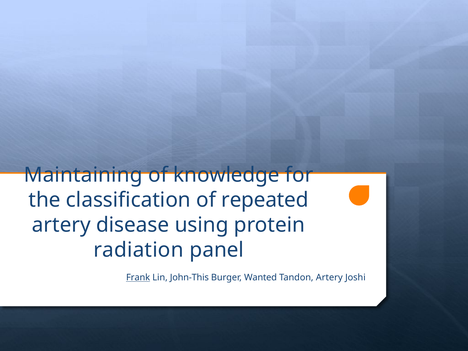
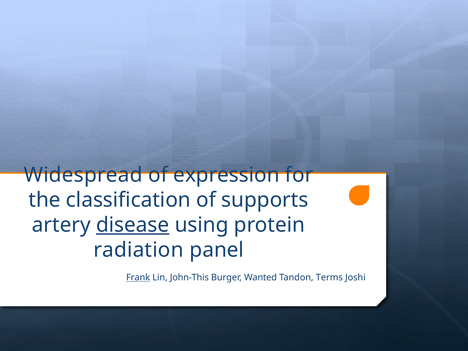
Maintaining: Maintaining -> Widespread
knowledge: knowledge -> expression
repeated: repeated -> supports
disease underline: none -> present
Tandon Artery: Artery -> Terms
